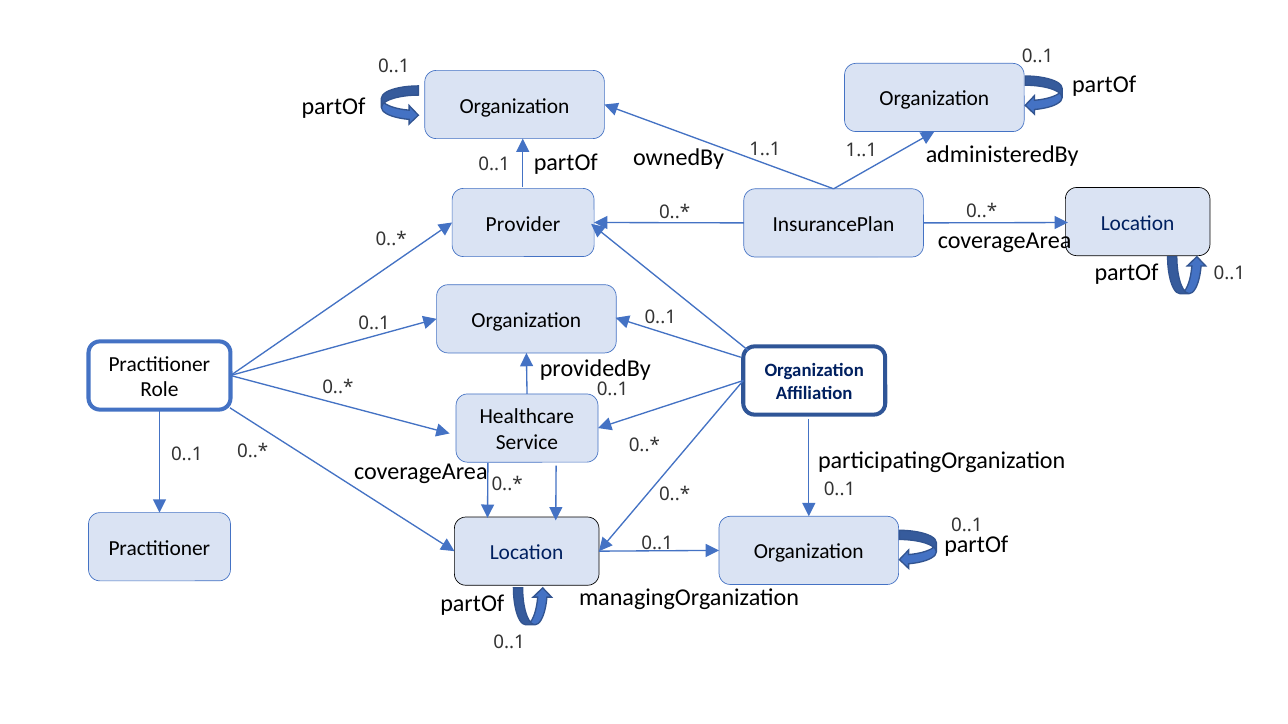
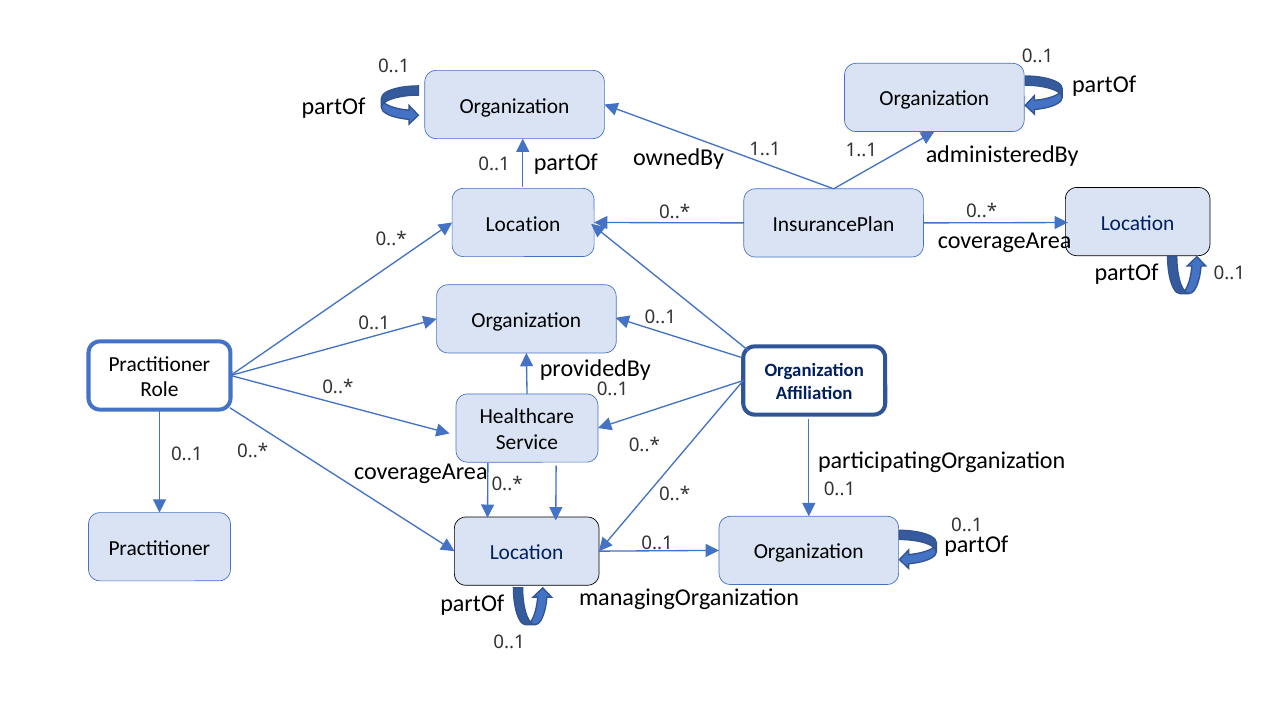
Provider at (523, 224): Provider -> Location
